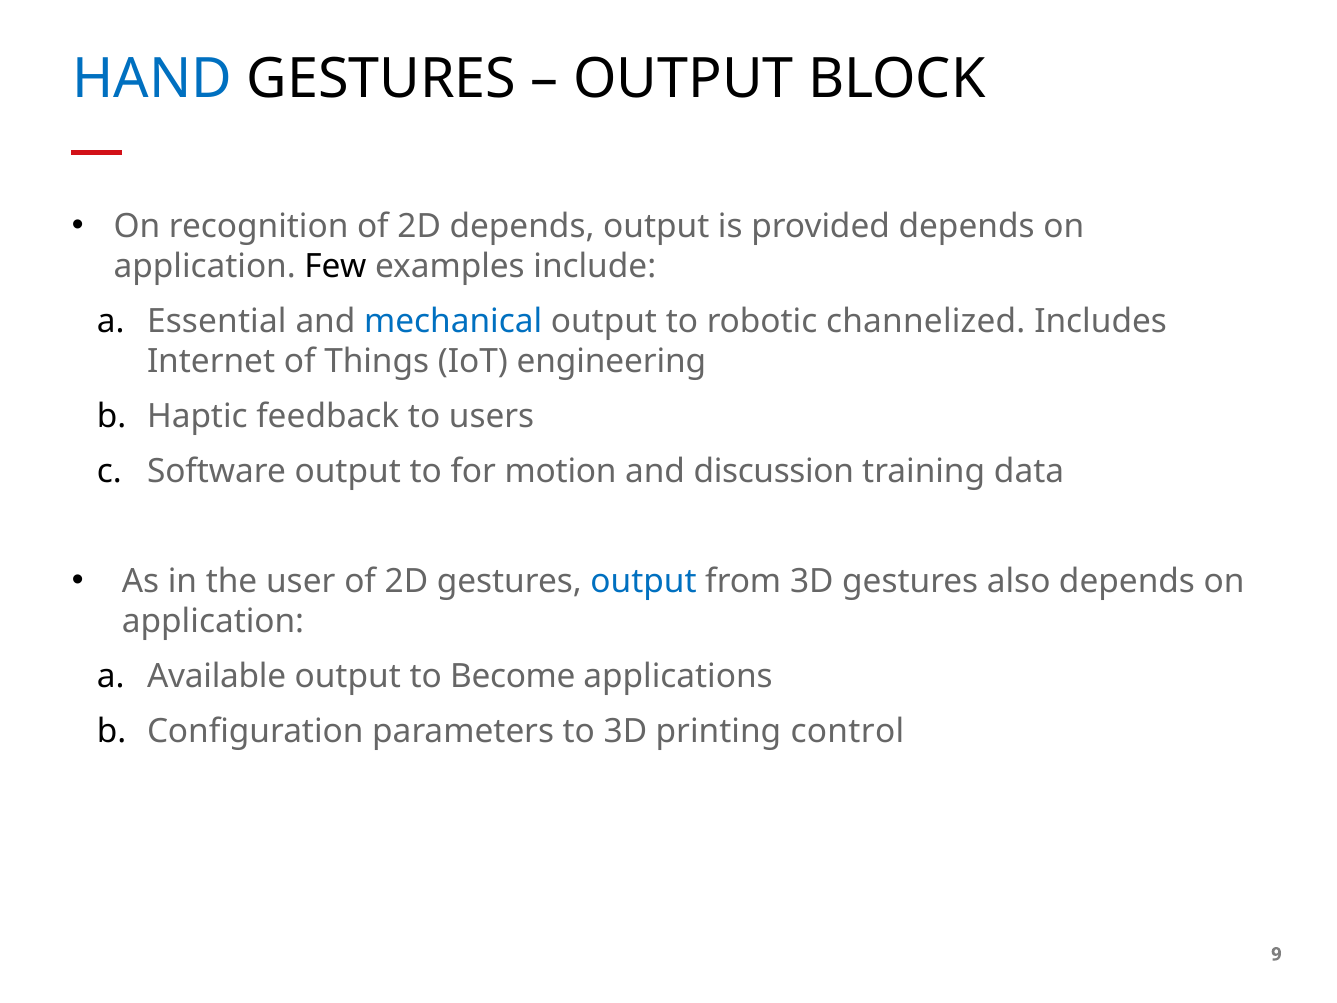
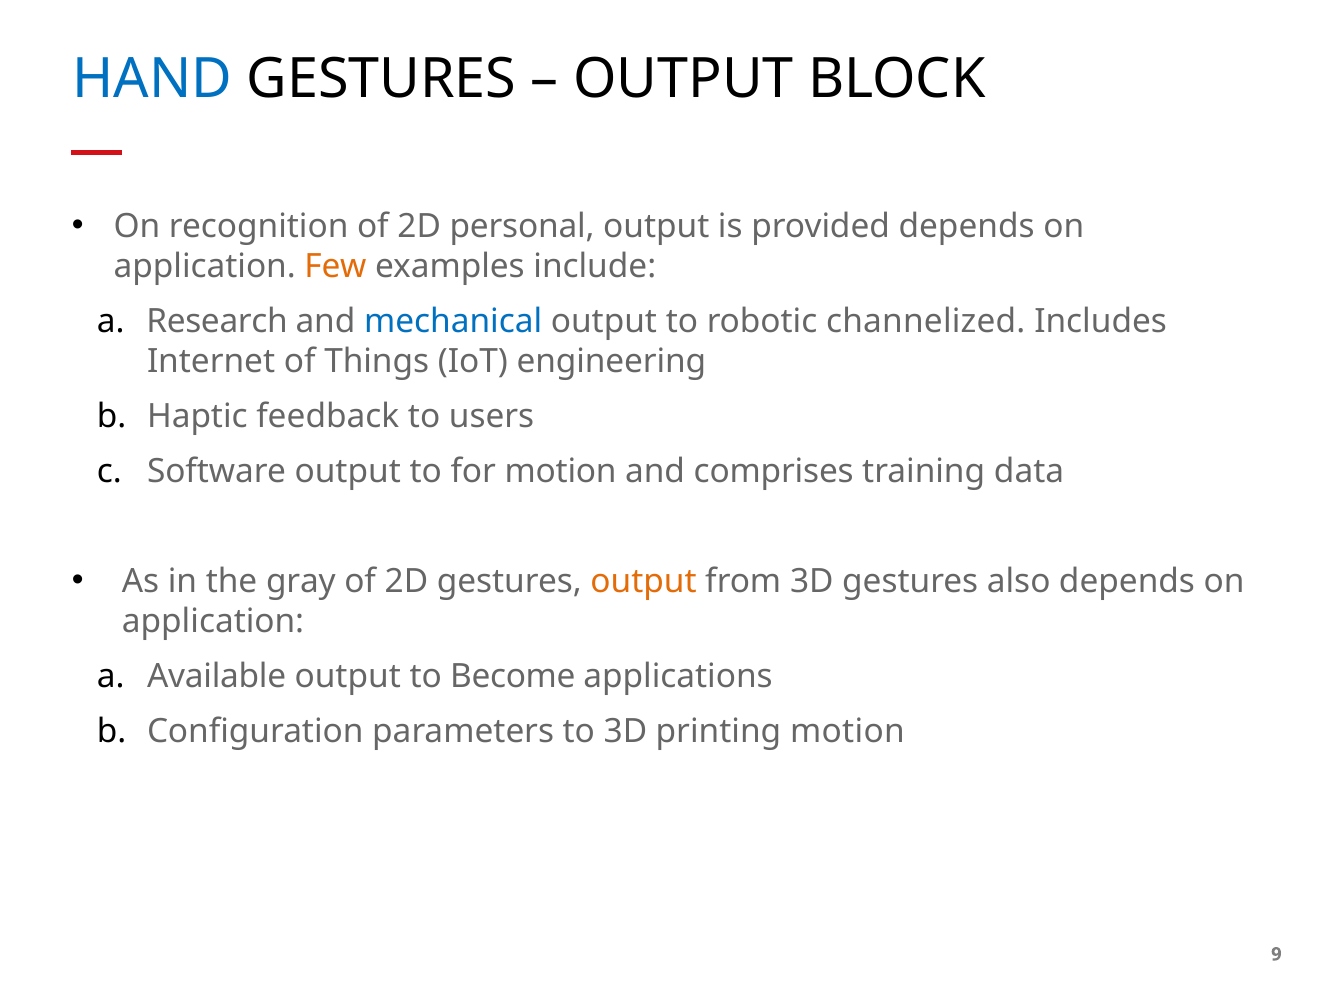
2D depends: depends -> personal
Few colour: black -> orange
Essential: Essential -> Research
discussion: discussion -> comprises
user: user -> gray
output at (644, 581) colour: blue -> orange
printing control: control -> motion
